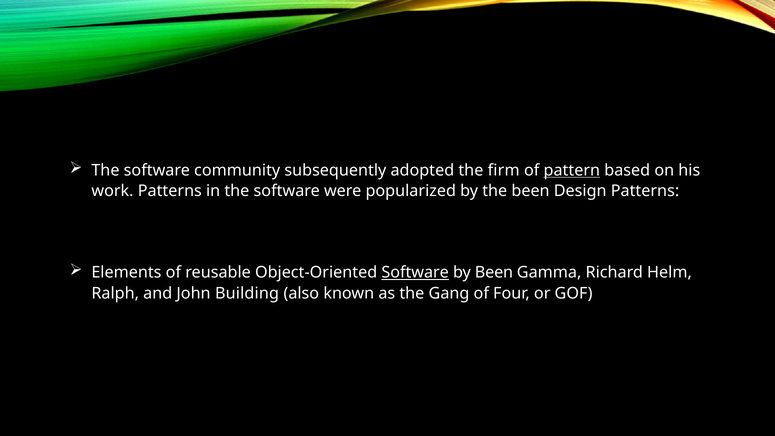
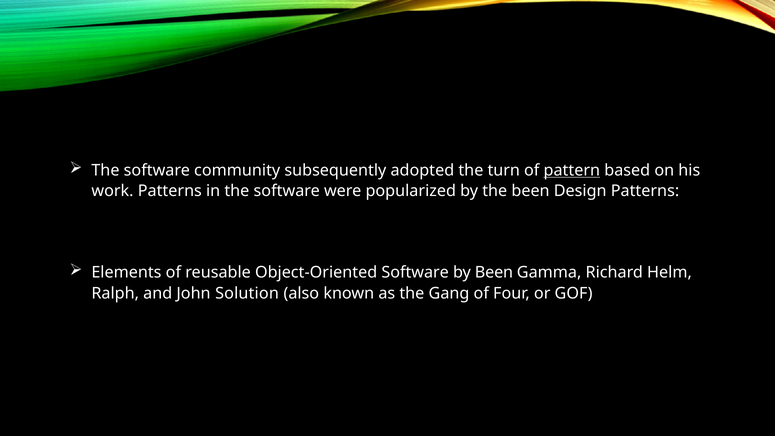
firm: firm -> turn
Software at (415, 273) underline: present -> none
Building: Building -> Solution
